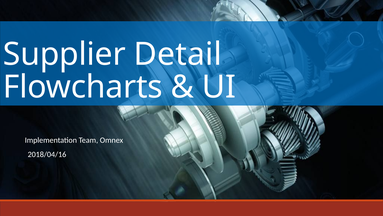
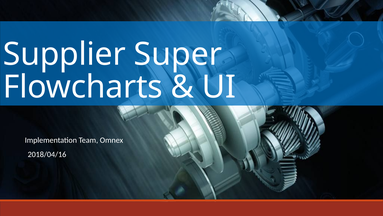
Detail: Detail -> Super
